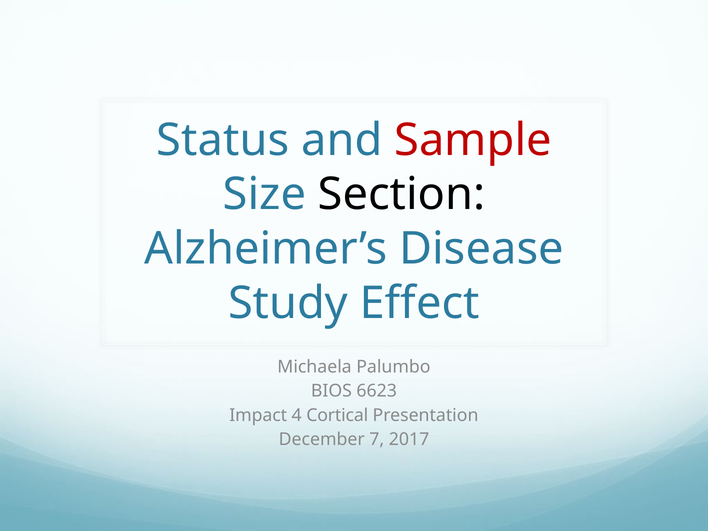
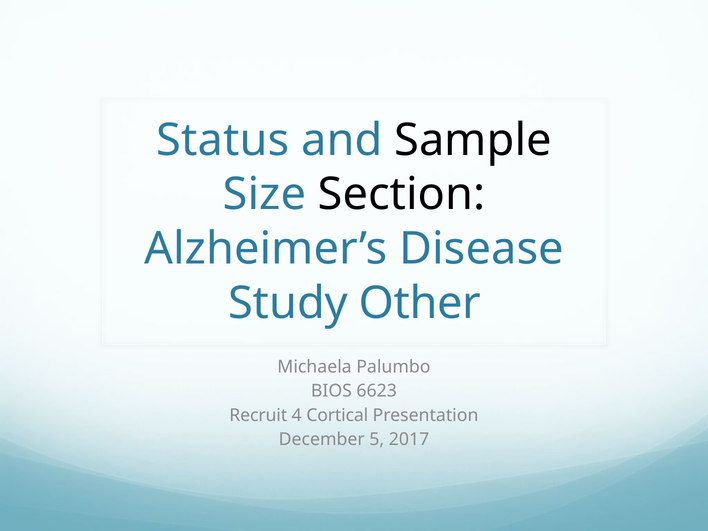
Sample colour: red -> black
Effect: Effect -> Other
Impact: Impact -> Recruit
7: 7 -> 5
